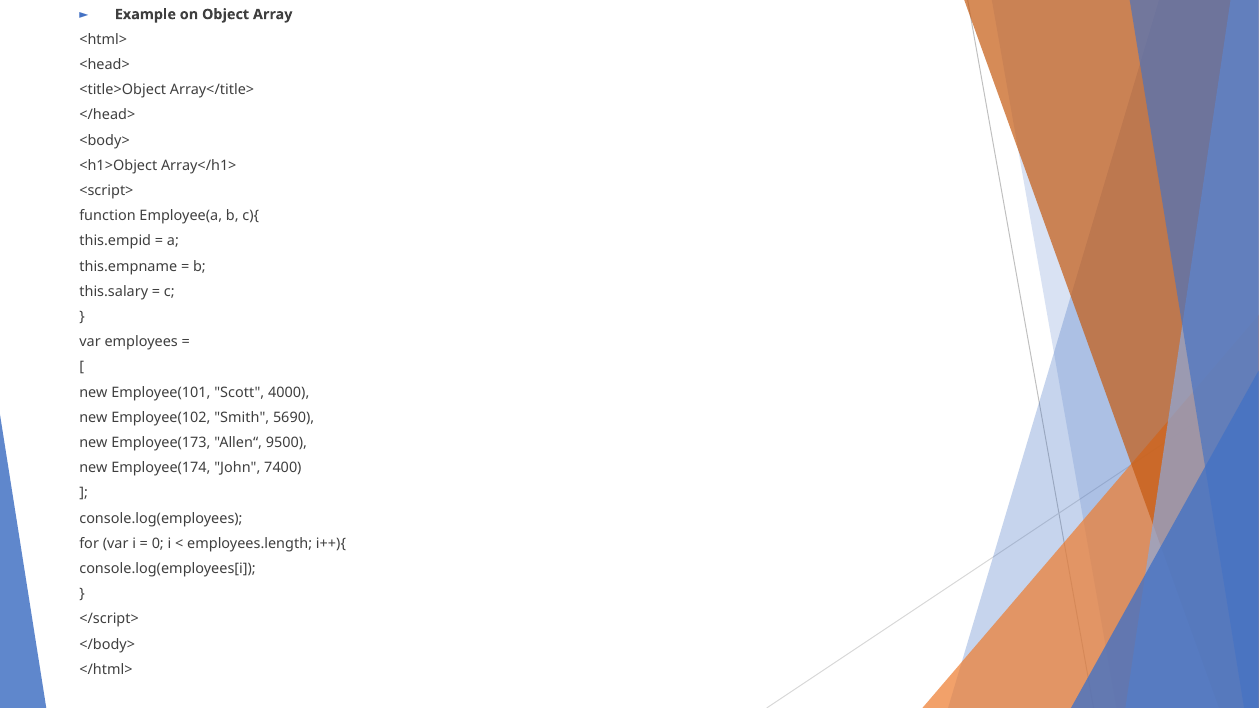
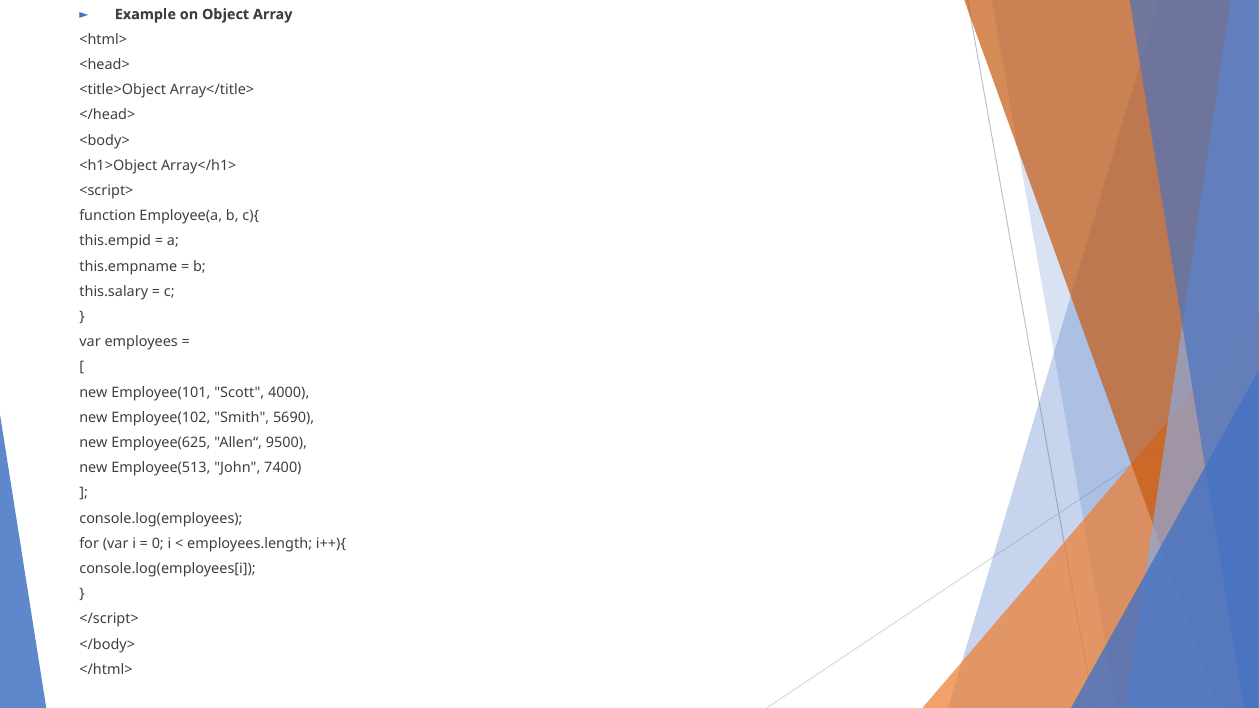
Employee(173: Employee(173 -> Employee(625
Employee(174: Employee(174 -> Employee(513
